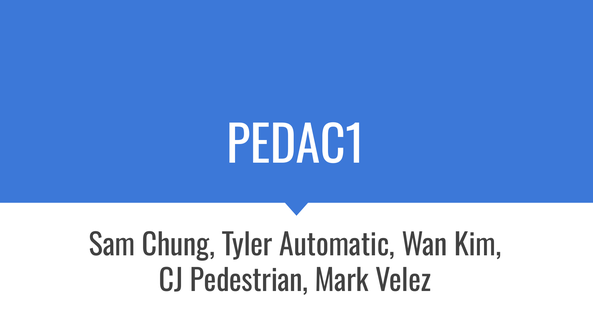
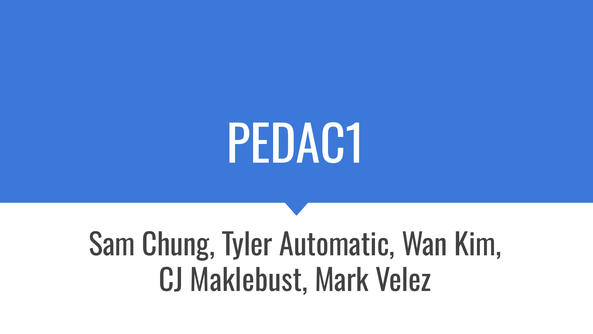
Pedestrian: Pedestrian -> Maklebust
